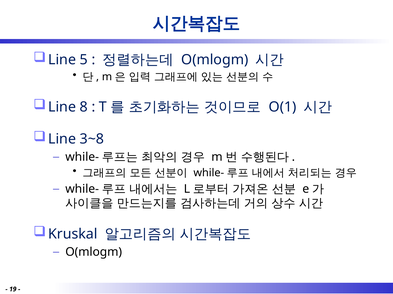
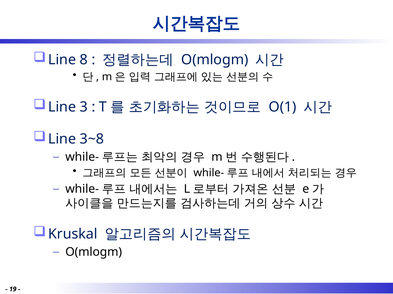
5: 5 -> 8
8: 8 -> 3
